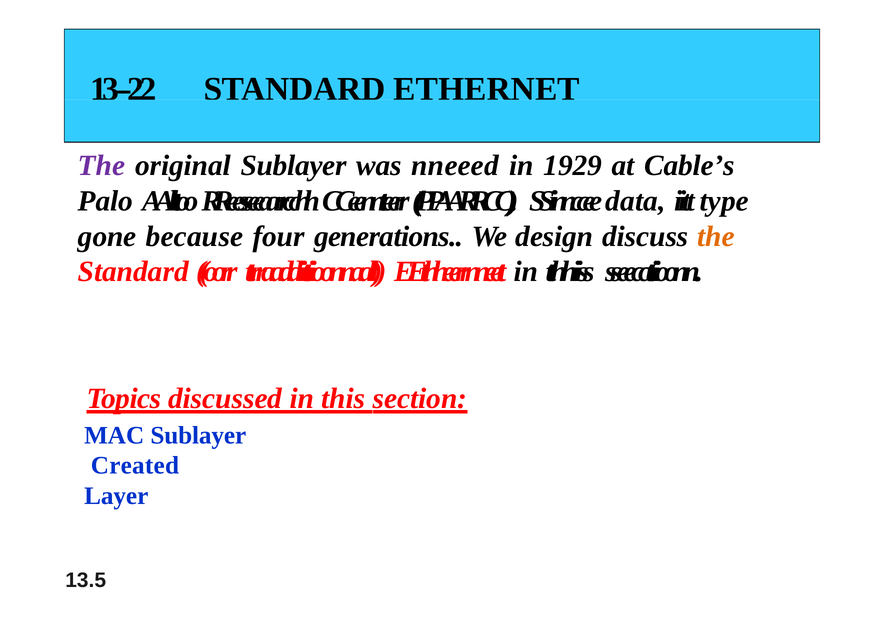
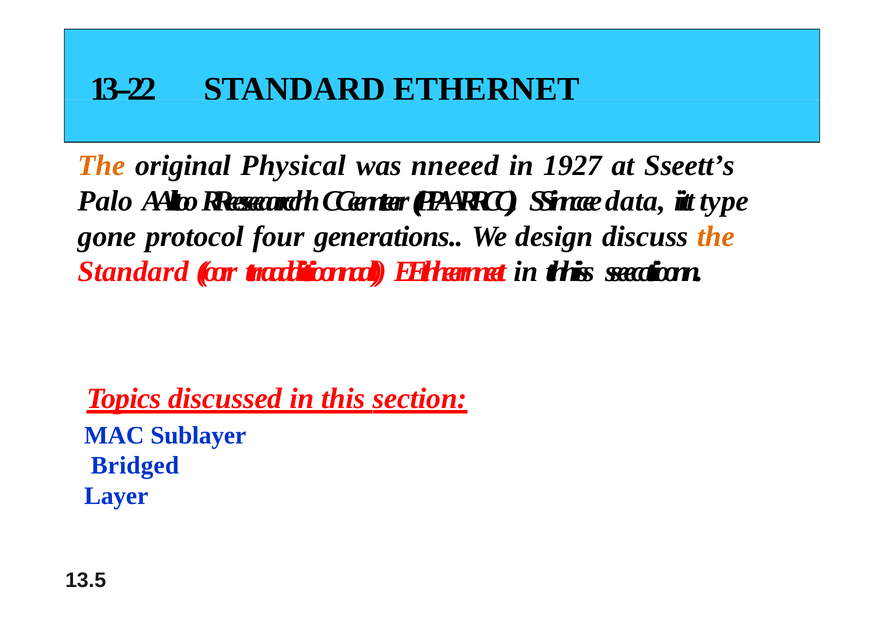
The at (102, 166) colour: purple -> orange
original Sublayer: Sublayer -> Physical
1929: 1929 -> 1927
Cable’s: Cable’s -> Sseett’s
because: because -> protocol
Created: Created -> Bridged
